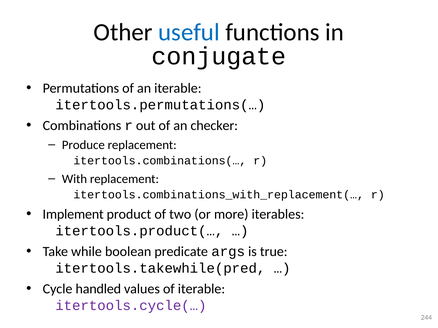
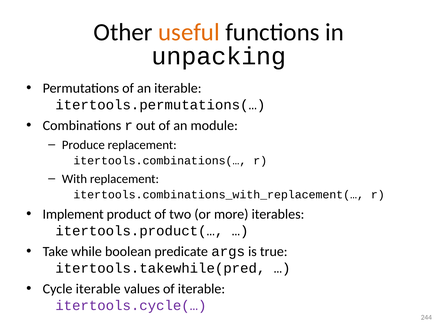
useful colour: blue -> orange
conjugate: conjugate -> unpacking
checker: checker -> module
Cycle handled: handled -> iterable
